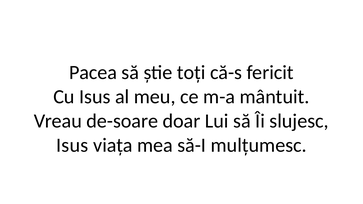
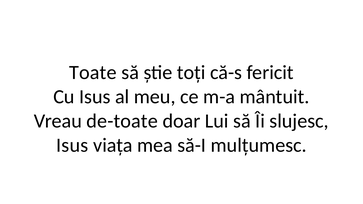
Pacea: Pacea -> Toate
de-soare: de-soare -> de-toate
